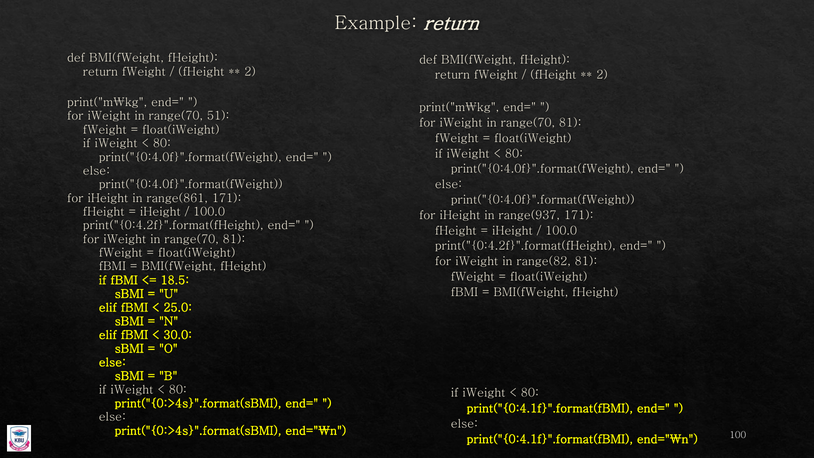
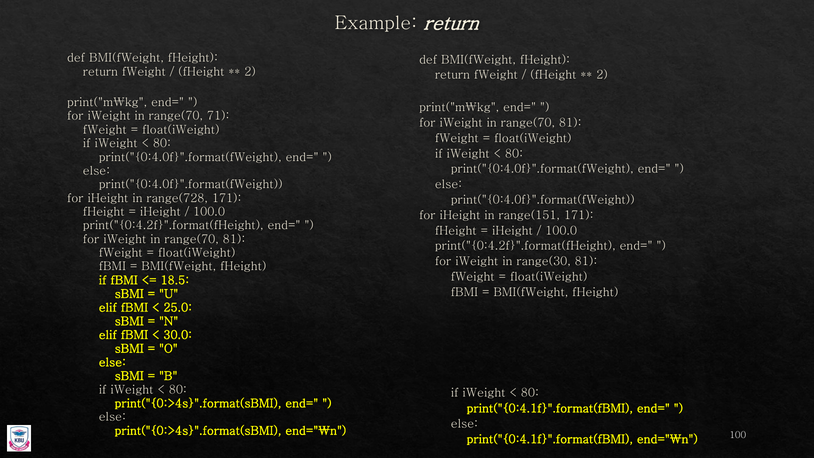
51: 51 -> 71
range(861: range(861 -> range(728
range(937: range(937 -> range(151
range(82: range(82 -> range(30
